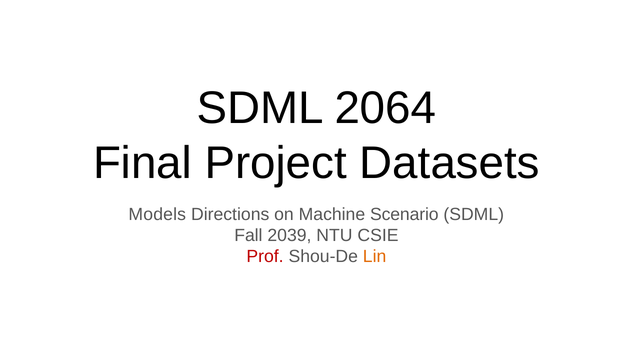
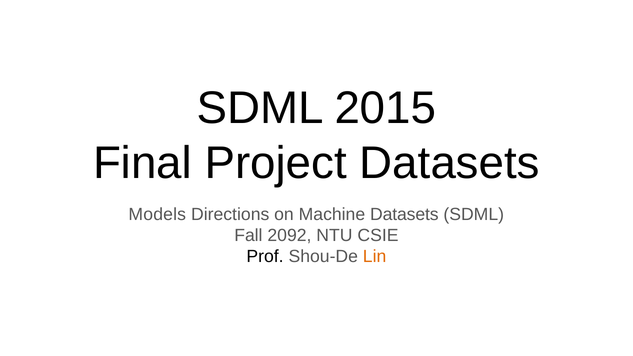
2064: 2064 -> 2015
Machine Scenario: Scenario -> Datasets
2039: 2039 -> 2092
Prof colour: red -> black
